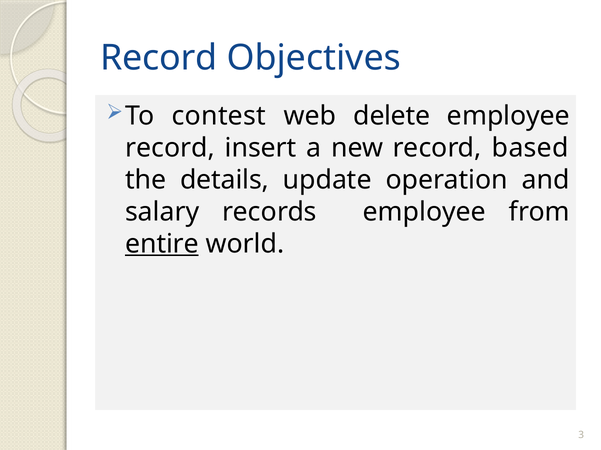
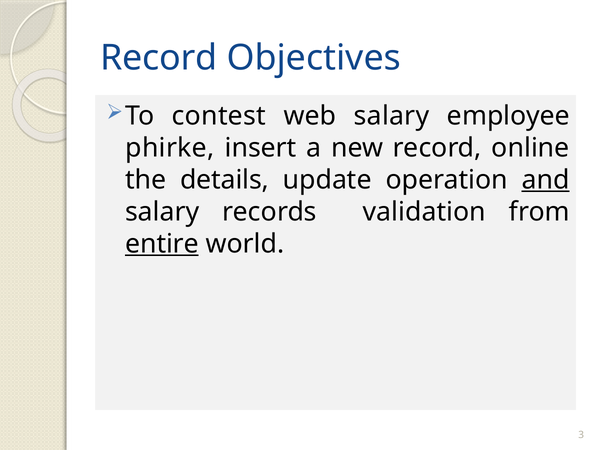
web delete: delete -> salary
record at (170, 148): record -> phirke
based: based -> online
and underline: none -> present
records employee: employee -> validation
